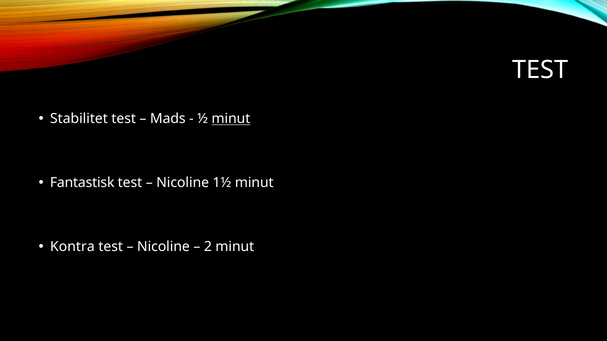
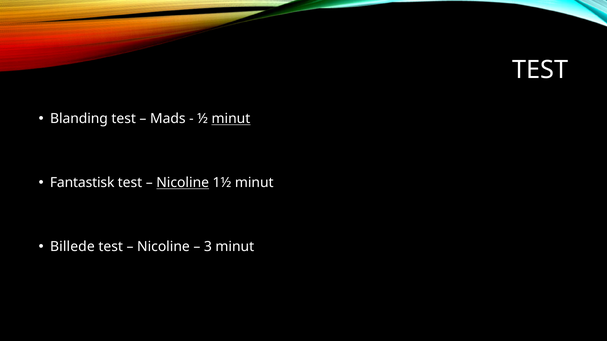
Stabilitet: Stabilitet -> Blanding
Nicoline at (183, 183) underline: none -> present
Kontra: Kontra -> Billede
2: 2 -> 3
